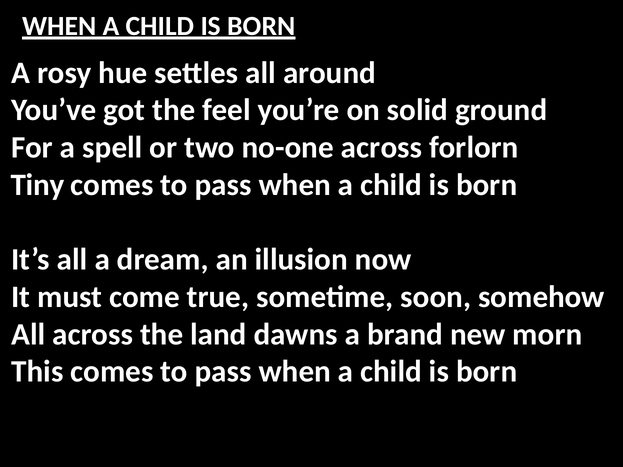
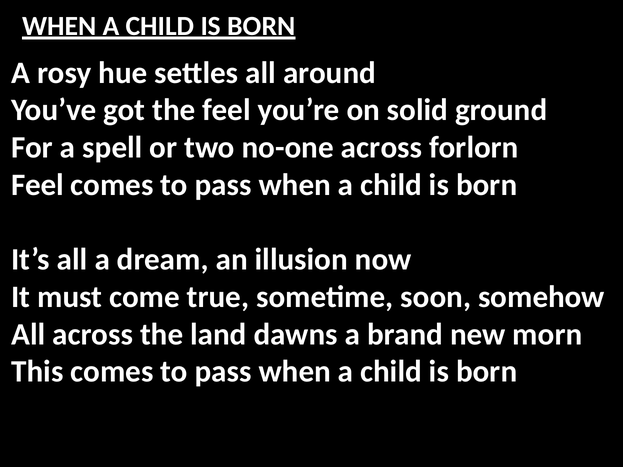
Tiny at (38, 185): Tiny -> Feel
